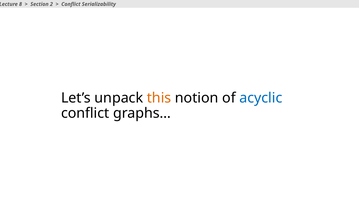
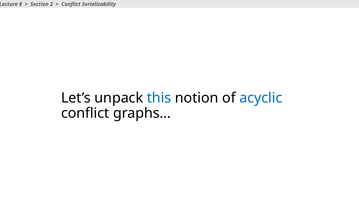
this colour: orange -> blue
